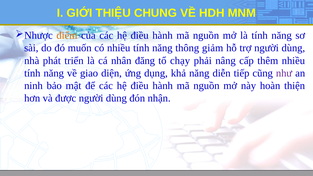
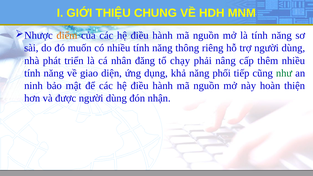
giảm: giảm -> riêng
diễn: diễn -> phối
như colour: purple -> green
